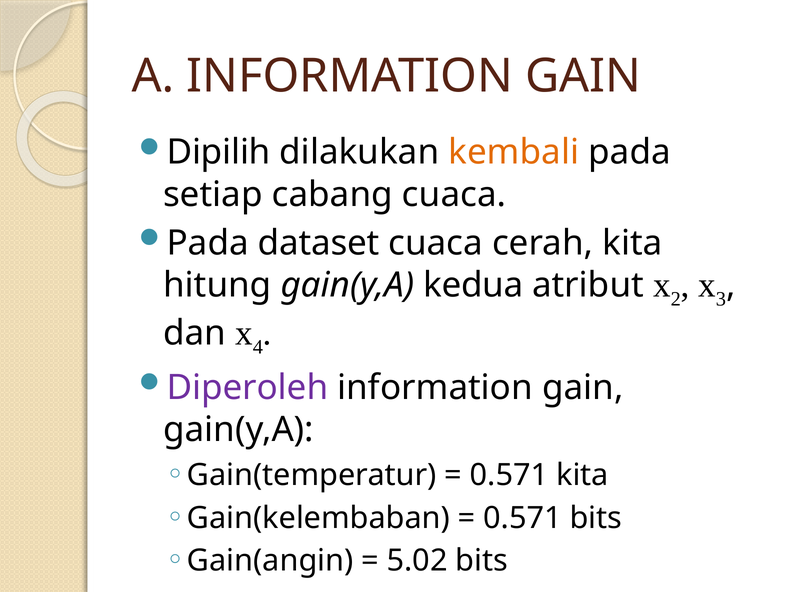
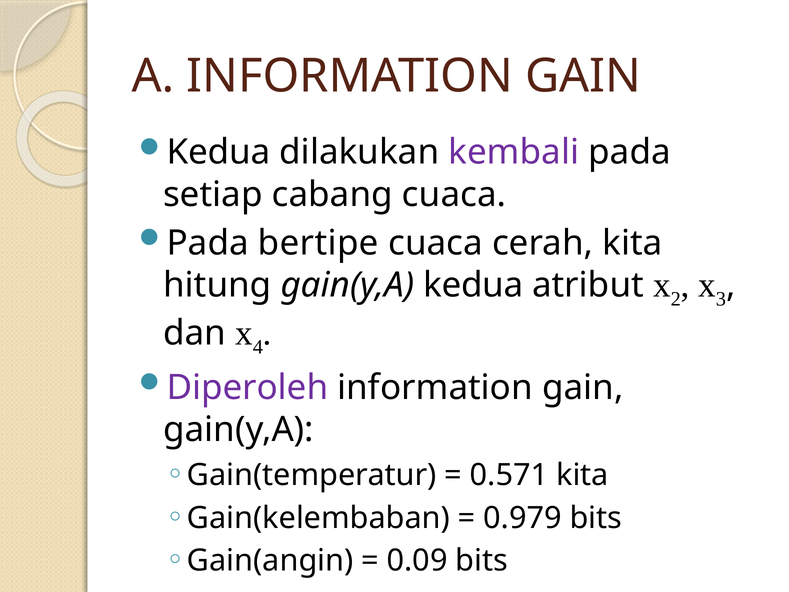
Dipilih at (219, 152): Dipilih -> Kedua
kembali colour: orange -> purple
dataset: dataset -> bertipe
0.571 at (523, 518): 0.571 -> 0.979
5.02: 5.02 -> 0.09
